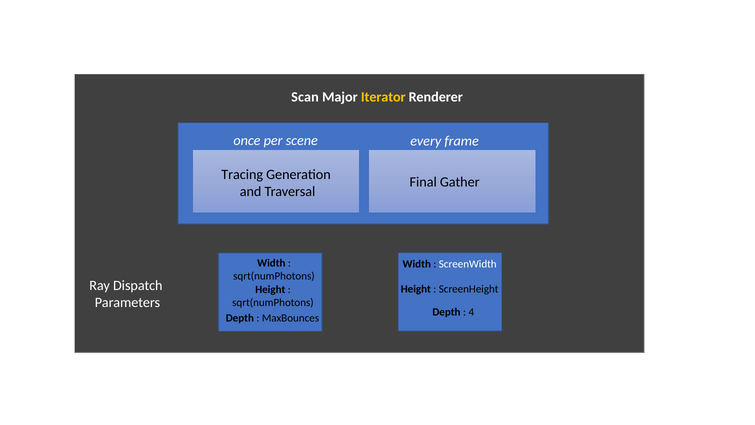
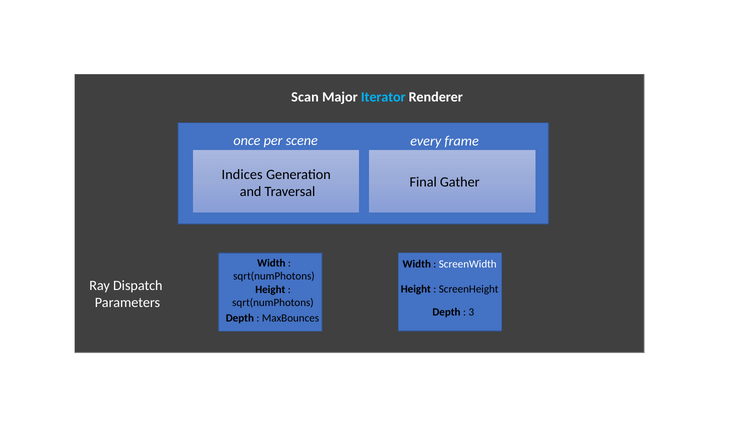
Iterator colour: yellow -> light blue
Tracing: Tracing -> Indices
4: 4 -> 3
